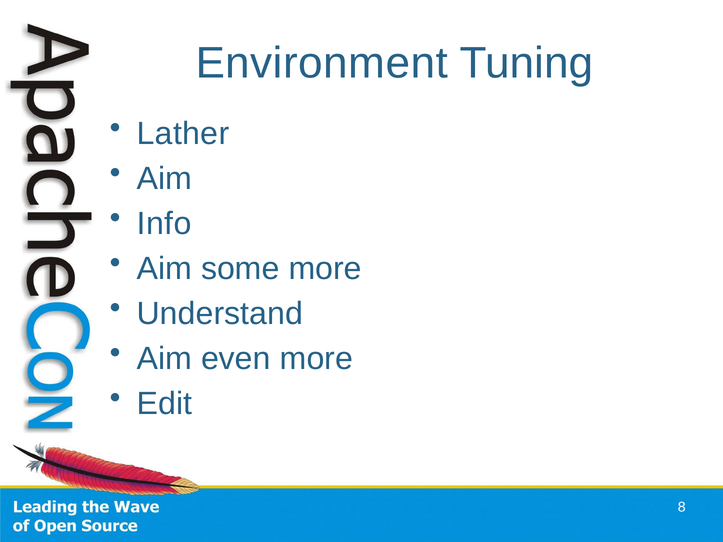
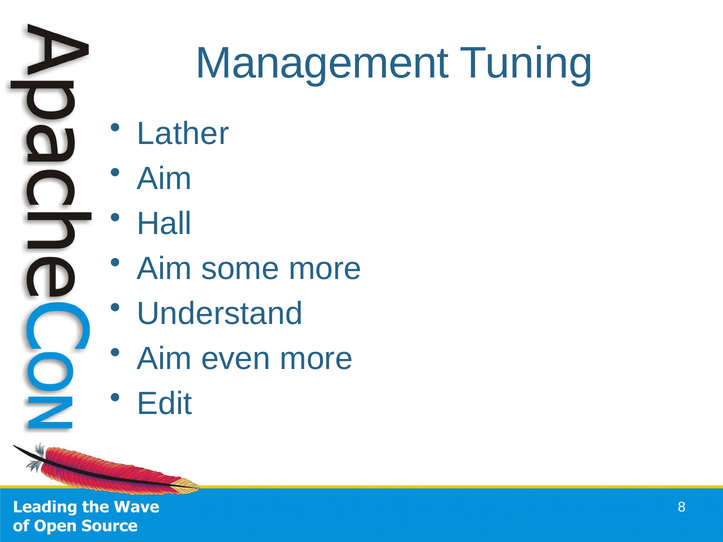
Environment: Environment -> Management
Info: Info -> Hall
